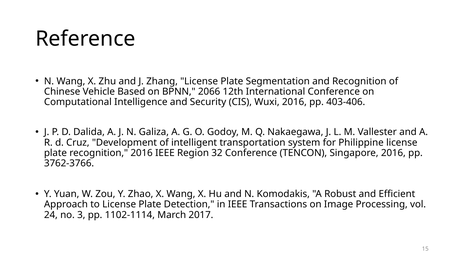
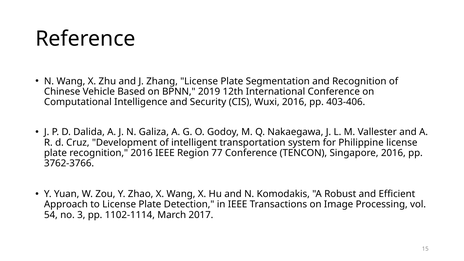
2066: 2066 -> 2019
32: 32 -> 77
24: 24 -> 54
